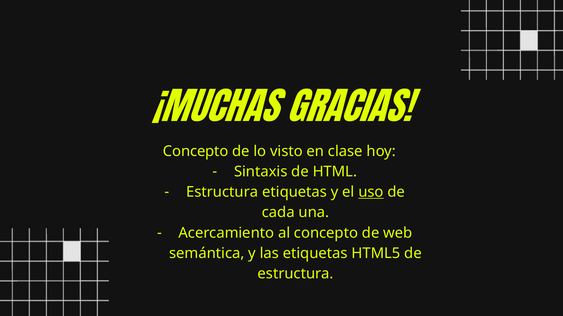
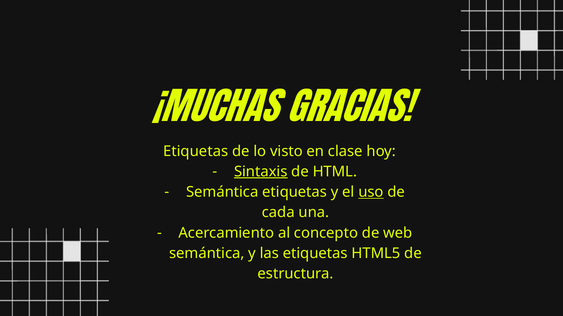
Concepto at (196, 151): Concepto -> Etiquetas
Sintaxis underline: none -> present
Estructura at (222, 192): Estructura -> Semántica
